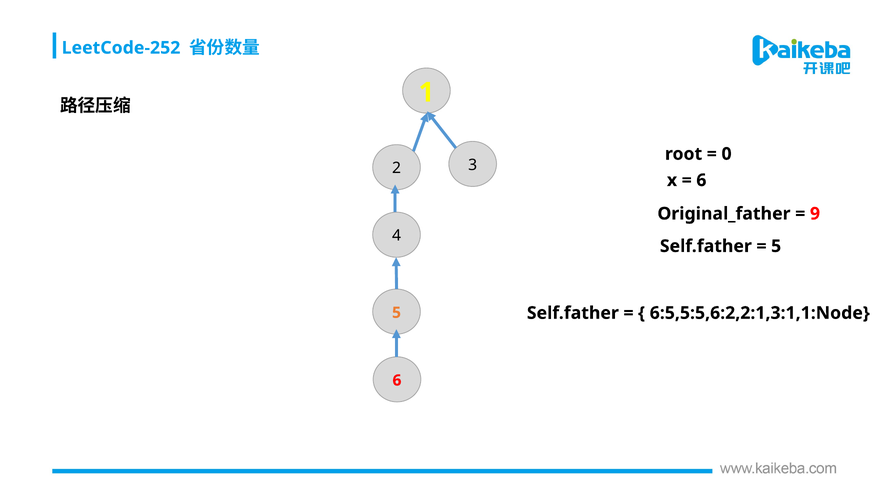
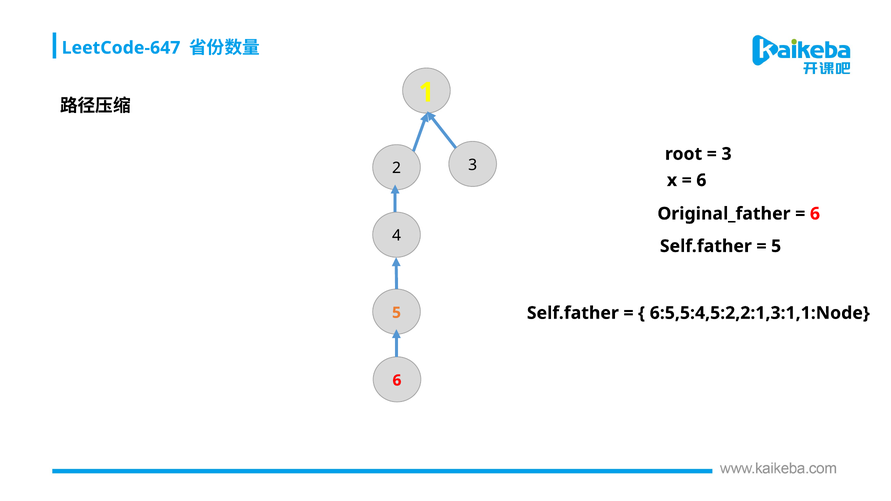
LeetCode-252: LeetCode-252 -> LeetCode-647
0 at (727, 154): 0 -> 3
9 at (815, 214): 9 -> 6
6:5,5:5,6:2,2:1,3:1,1:Node: 6:5,5:5,6:2,2:1,3:1,1:Node -> 6:5,5:4,5:2,2:1,3:1,1:Node
